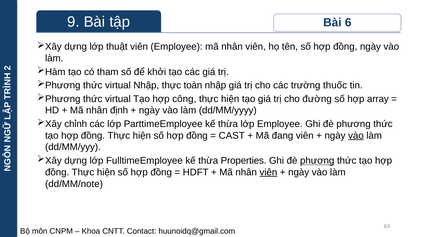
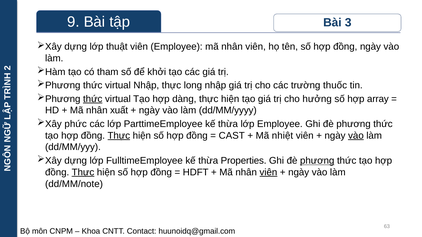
6: 6 -> 3
toàn: toàn -> long
thức at (93, 99) underline: none -> present
công: công -> dàng
đường: đường -> hưởng
định: định -> xuất
chỉnh: chỉnh -> phức
Thực at (119, 136) underline: none -> present
đang: đang -> nhiệt
Thực at (83, 173) underline: none -> present
